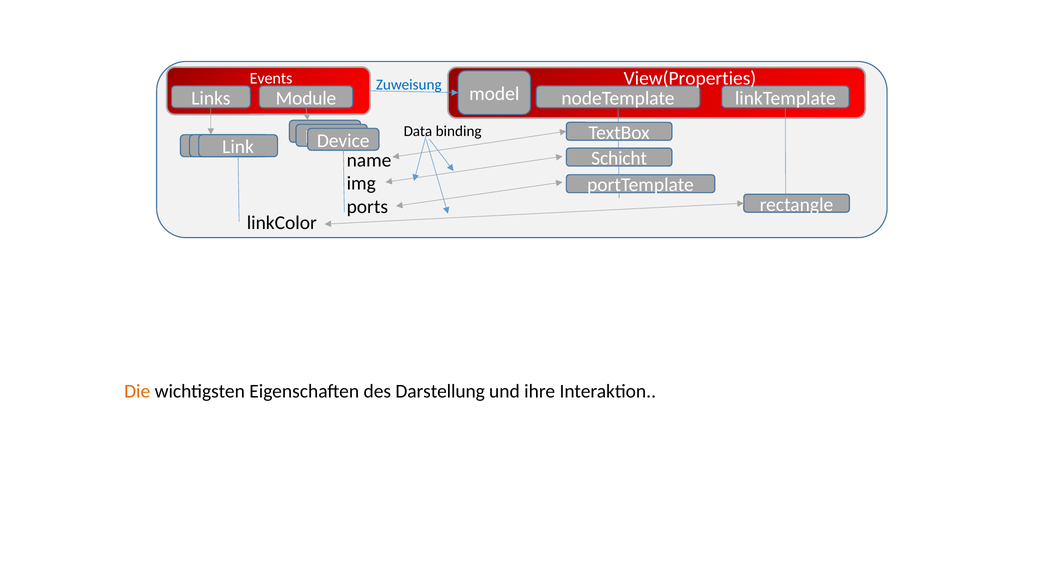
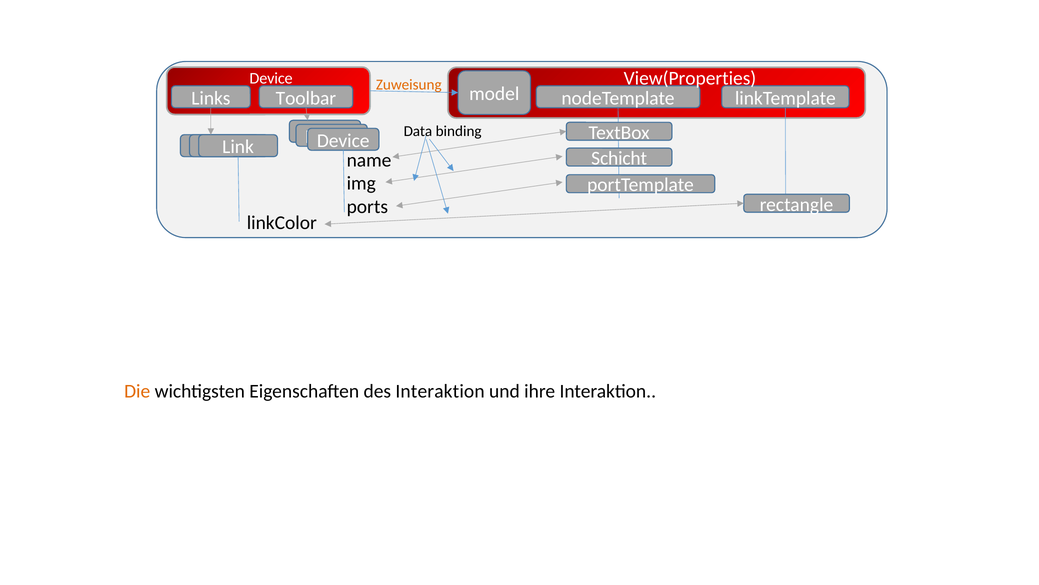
Events at (271, 78): Events -> Device
Zuweisung colour: blue -> orange
Module: Module -> Toolbar
des Darstellung: Darstellung -> Interaktion
